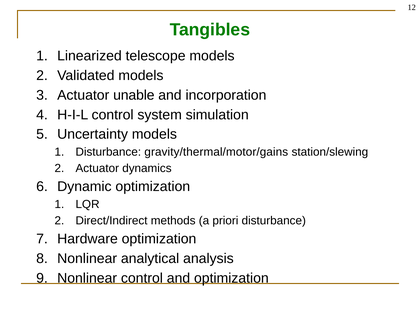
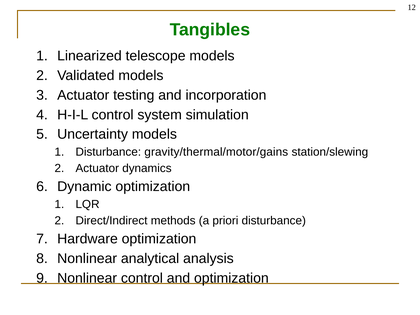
unable: unable -> testing
